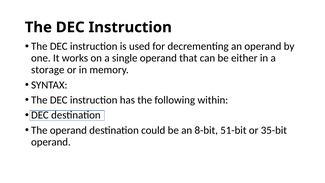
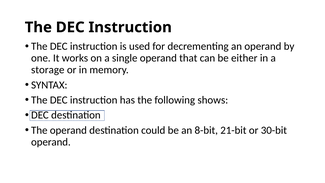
within: within -> shows
51-bit: 51-bit -> 21-bit
35-bit: 35-bit -> 30-bit
